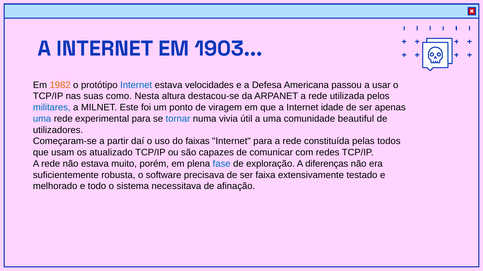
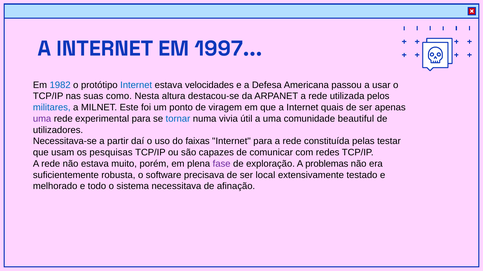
1903: 1903 -> 1997
1982 colour: orange -> blue
idade: idade -> quais
uma at (42, 119) colour: blue -> purple
Começaram-se: Começaram-se -> Necessitava-se
todos: todos -> testar
atualizado: atualizado -> pesquisas
fase colour: blue -> purple
diferenças: diferenças -> problemas
faixa: faixa -> local
